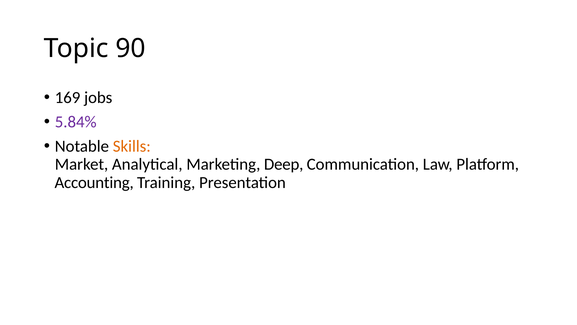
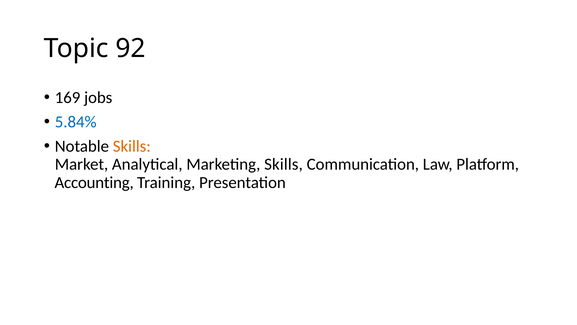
90: 90 -> 92
5.84% colour: purple -> blue
Marketing Deep: Deep -> Skills
